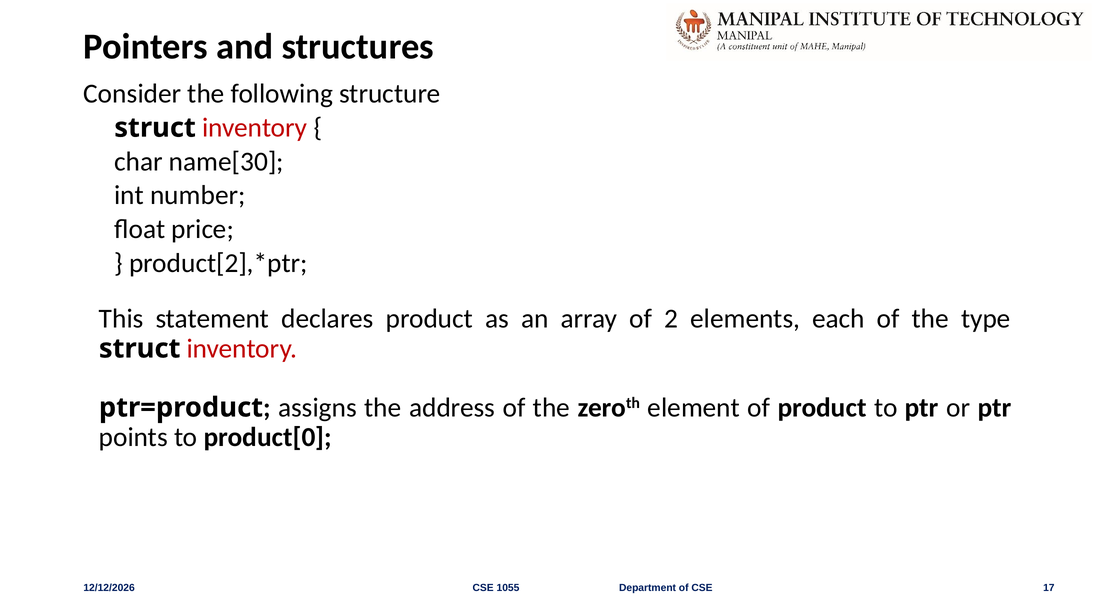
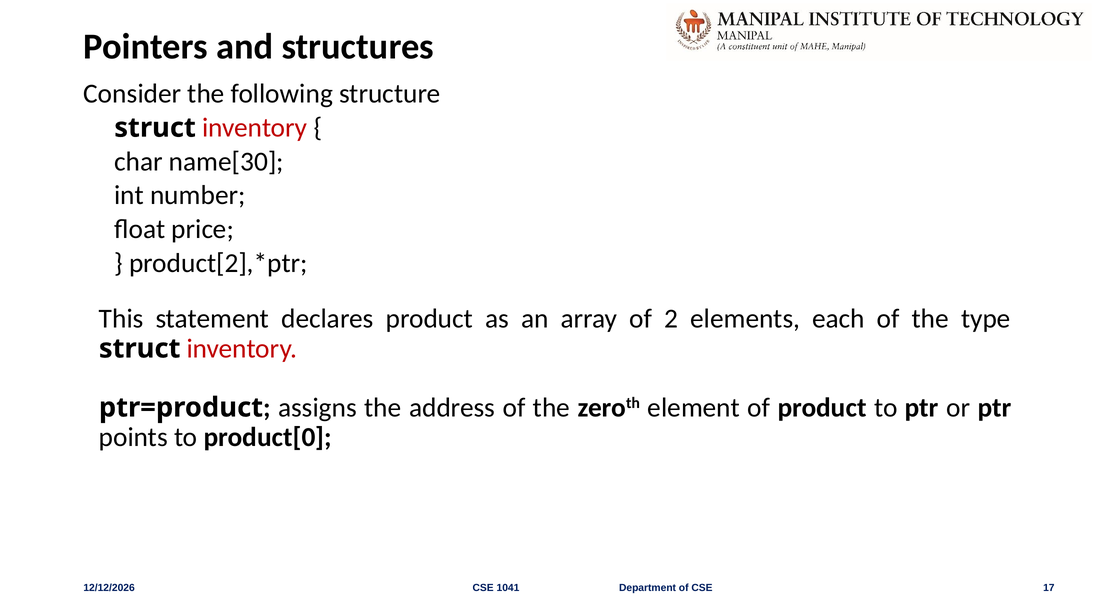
1055: 1055 -> 1041
